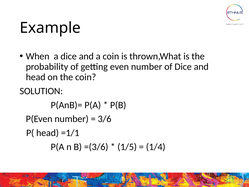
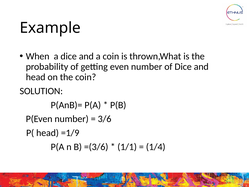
=1/1: =1/1 -> =1/9
1/5: 1/5 -> 1/1
